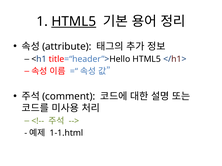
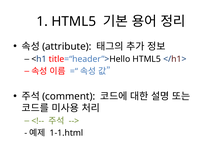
HTML5 at (74, 21) underline: present -> none
